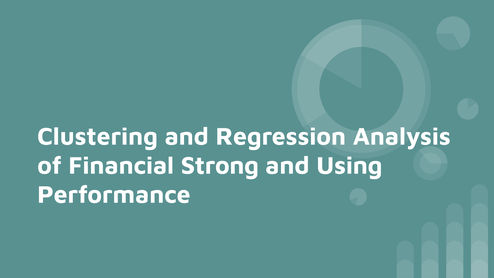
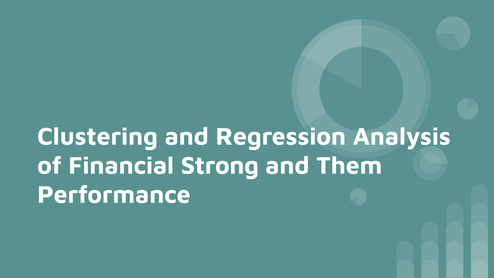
Using: Using -> Them
